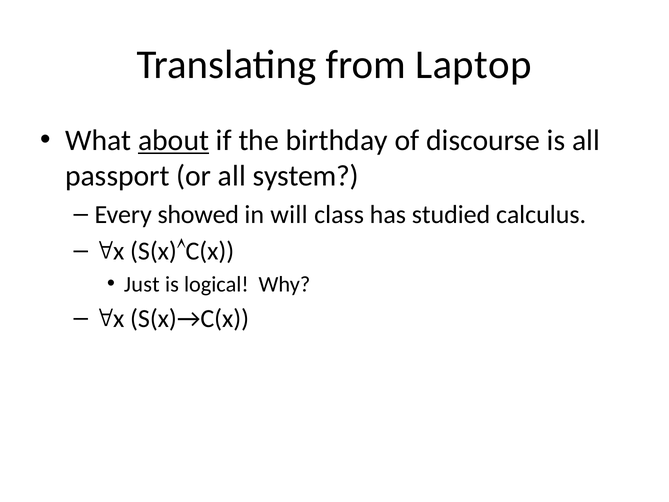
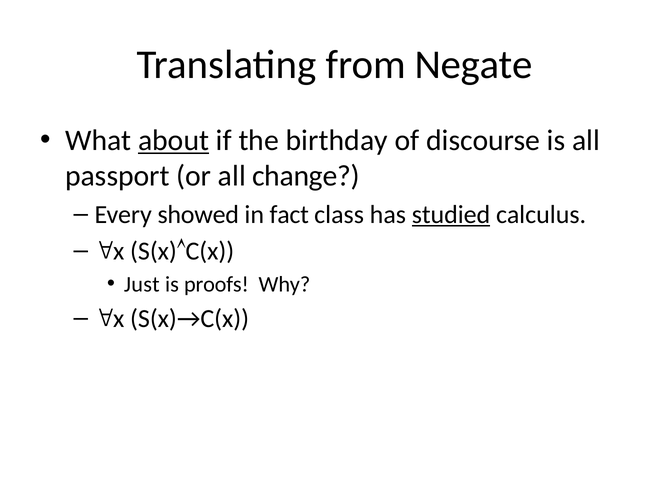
Laptop: Laptop -> Negate
system: system -> change
will: will -> fact
studied underline: none -> present
logical: logical -> proofs
